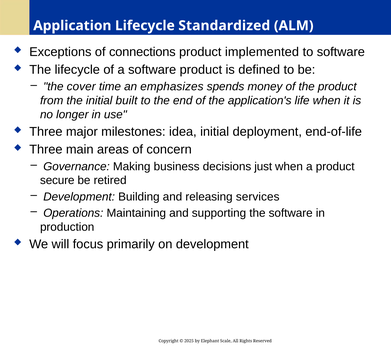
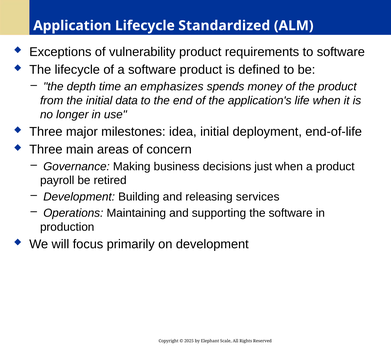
connections: connections -> vulnerability
implemented: implemented -> requirements
cover: cover -> depth
built: built -> data
secure: secure -> payroll
